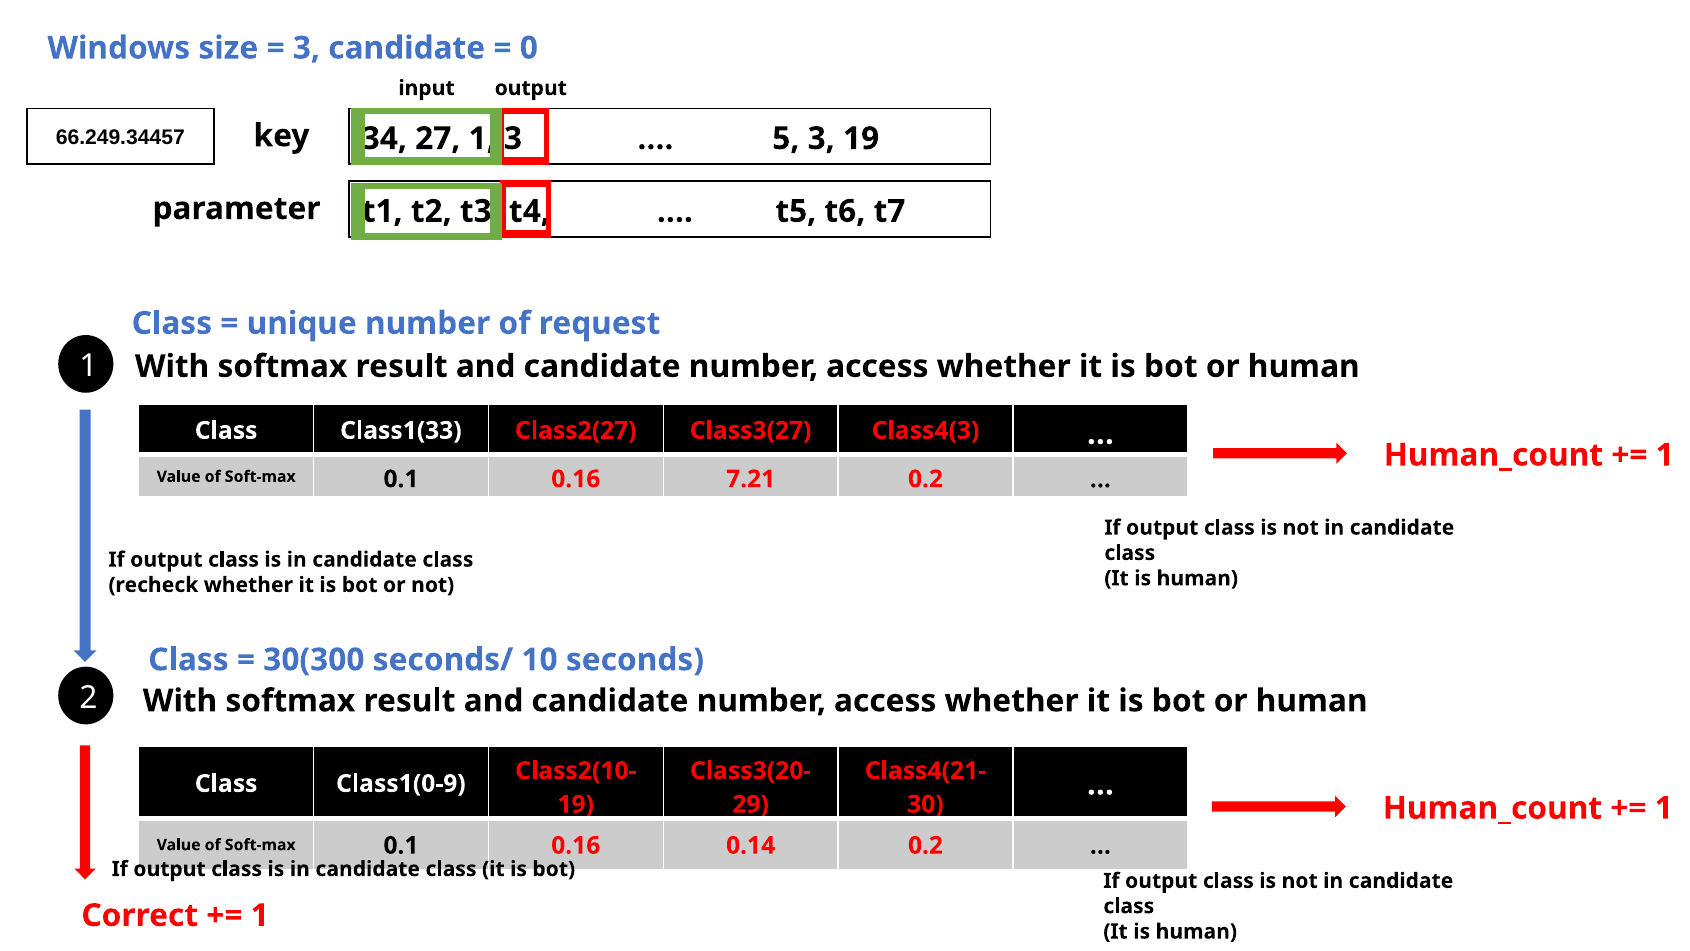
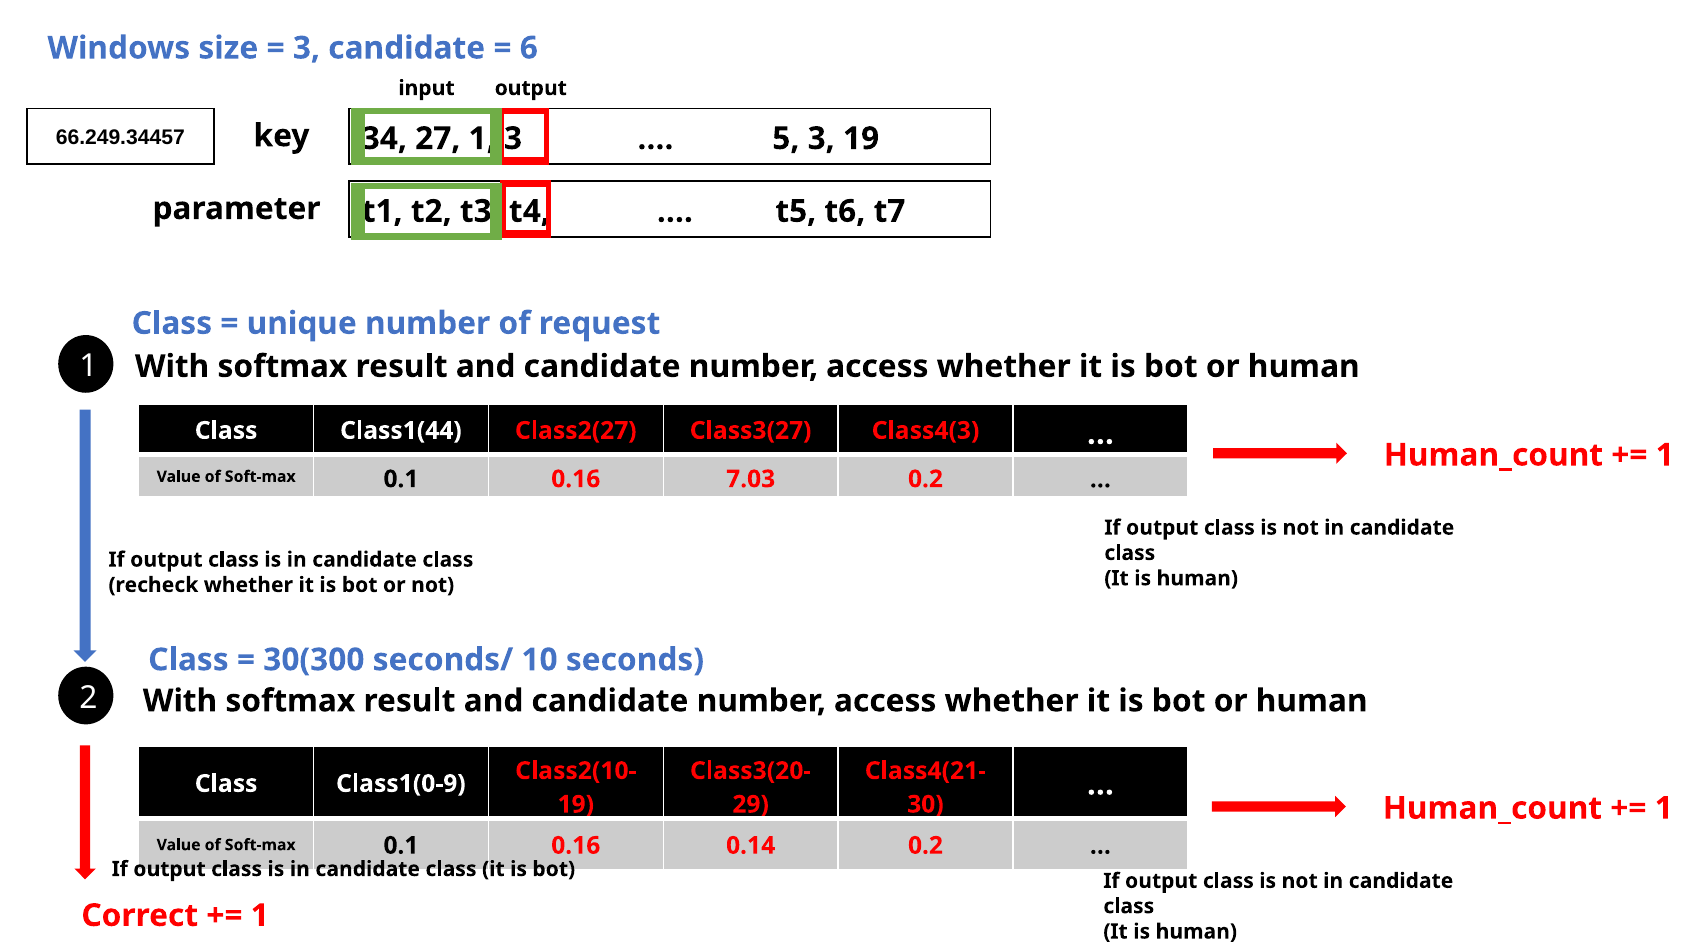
0: 0 -> 6
Class1(33: Class1(33 -> Class1(44
7.21: 7.21 -> 7.03
